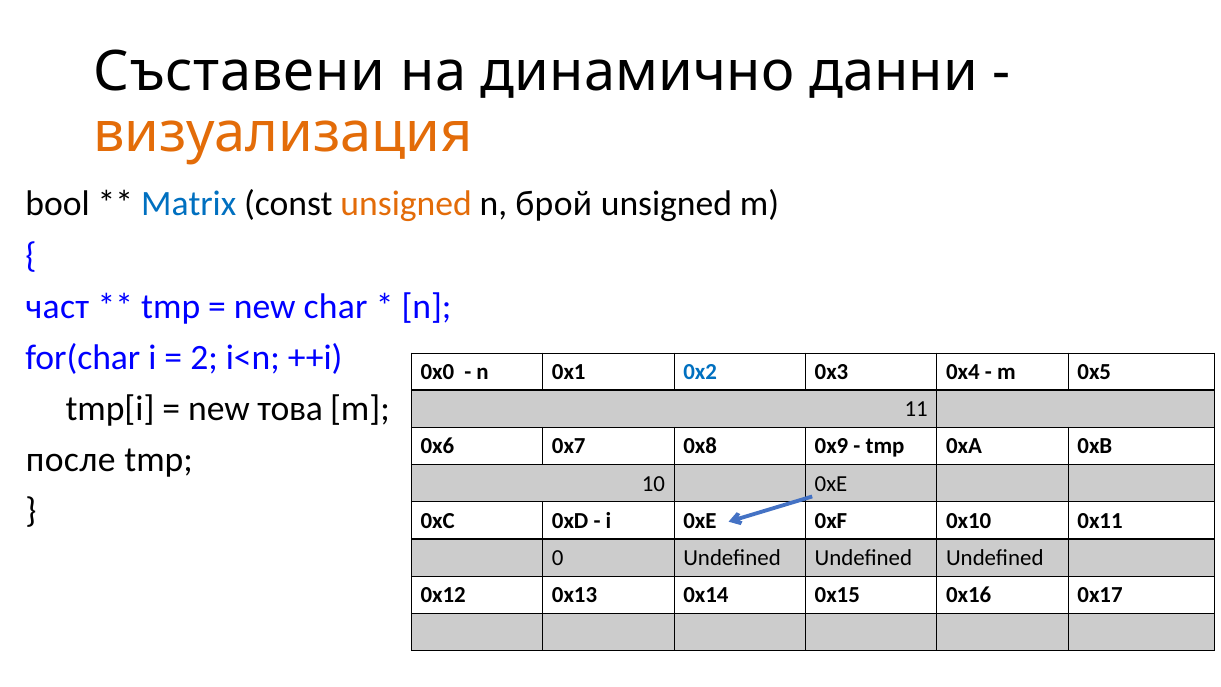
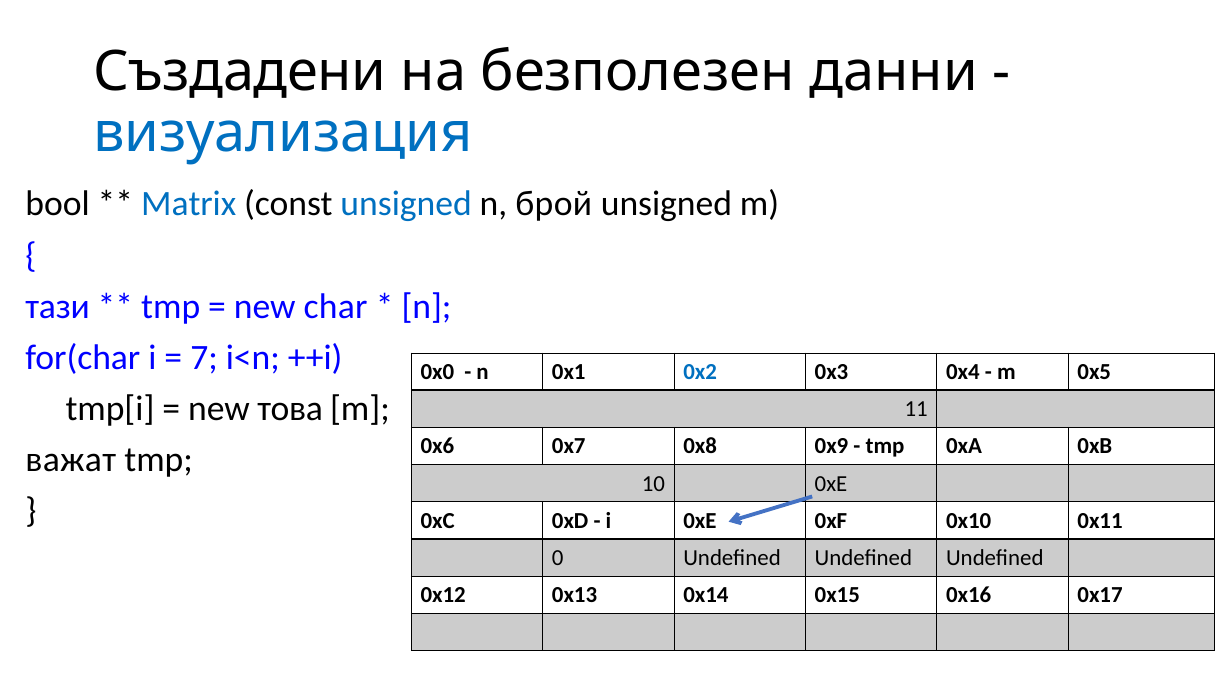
Съставени: Съставени -> Създадени
динамично: динамично -> безполезен
визуализация colour: orange -> blue
unsigned at (406, 204) colour: orange -> blue
част: част -> тази
2: 2 -> 7
после: после -> важат
